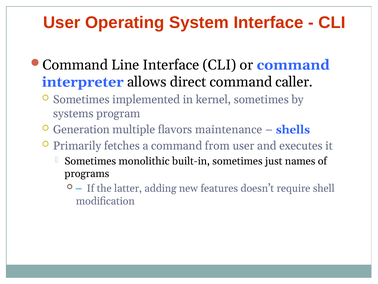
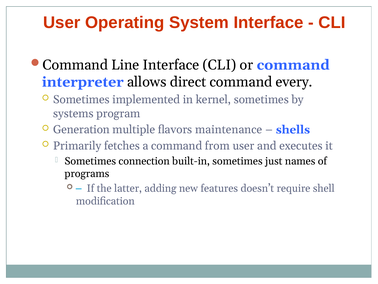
caller: caller -> every
monolithic: monolithic -> connection
